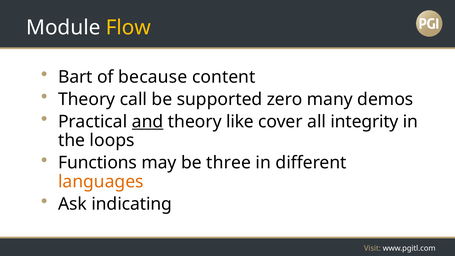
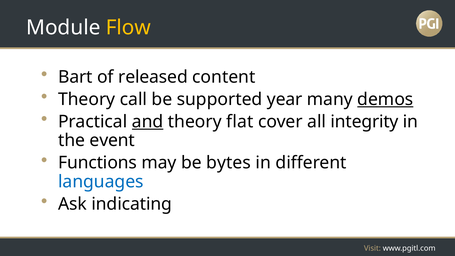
because: because -> released
zero: zero -> year
demos underline: none -> present
like: like -> flat
loops: loops -> event
three: three -> bytes
languages colour: orange -> blue
